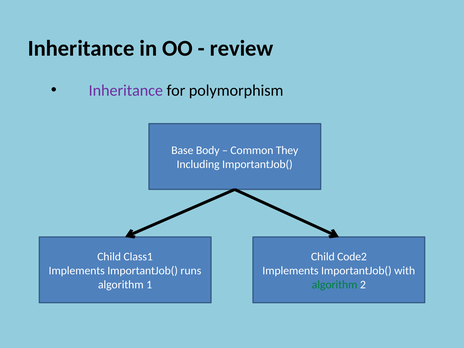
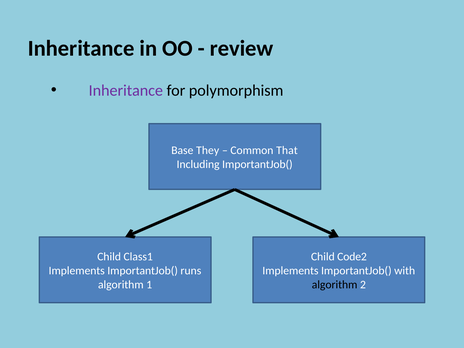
Body: Body -> They
They: They -> That
algorithm at (335, 285) colour: green -> black
